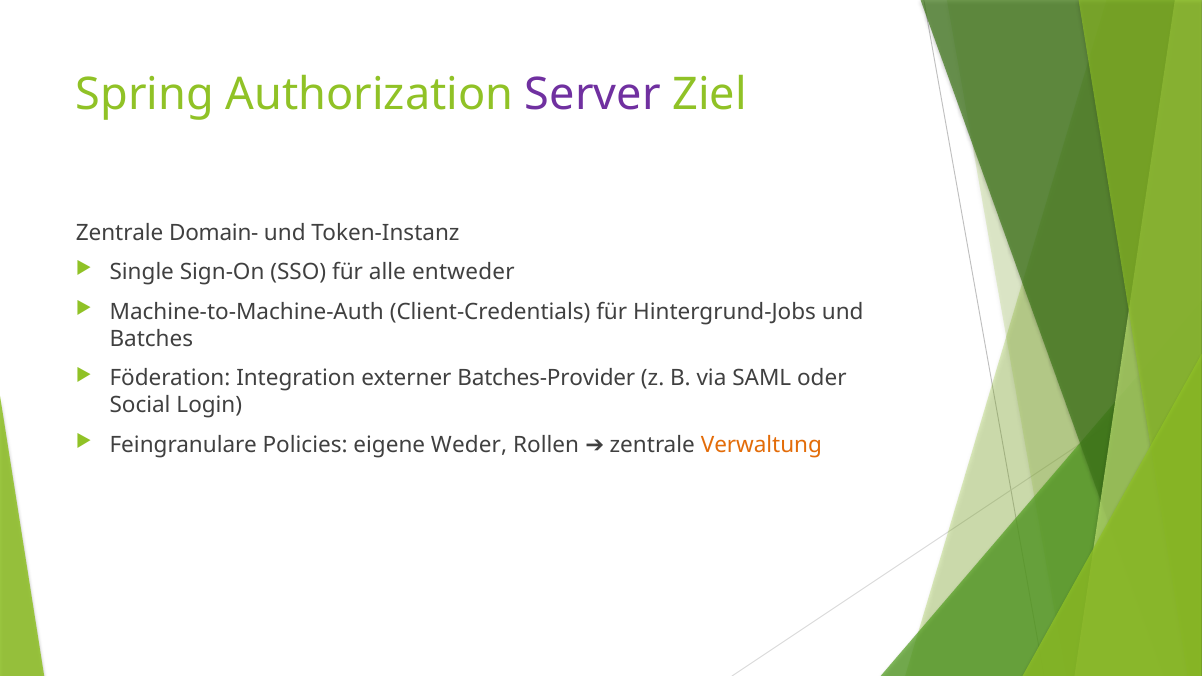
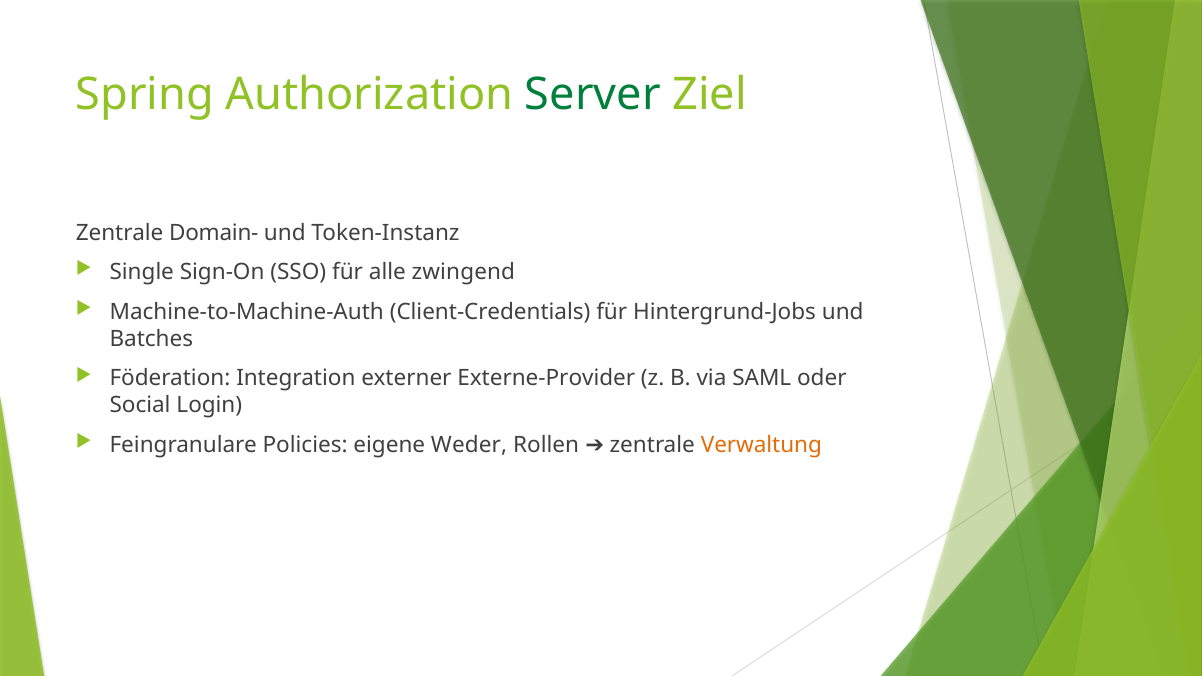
Server colour: purple -> green
entweder: entweder -> zwingend
Batches-Provider: Batches-Provider -> Externe-Provider
